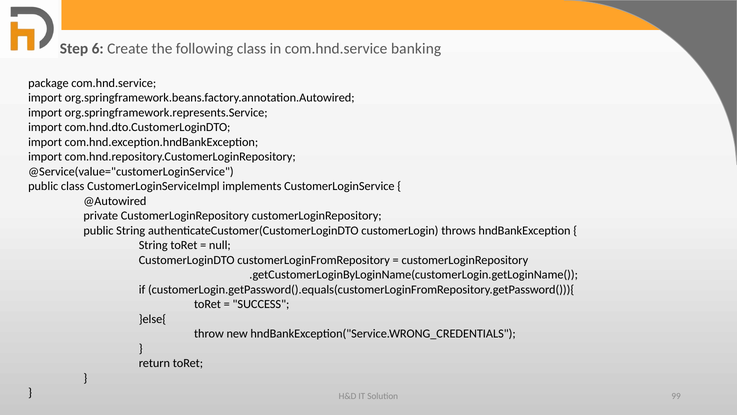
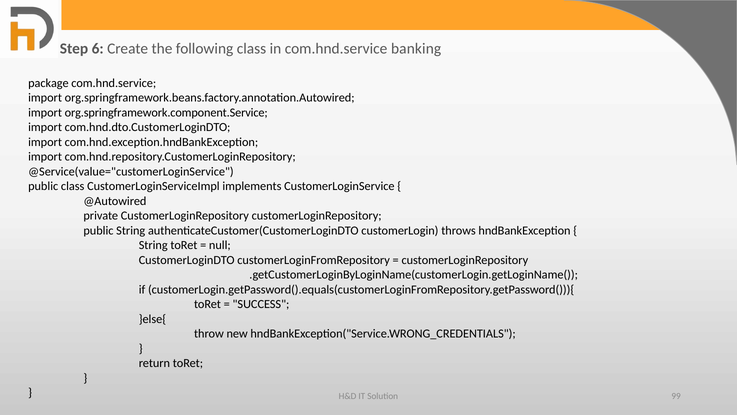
org.springframework.represents.Service: org.springframework.represents.Service -> org.springframework.component.Service
